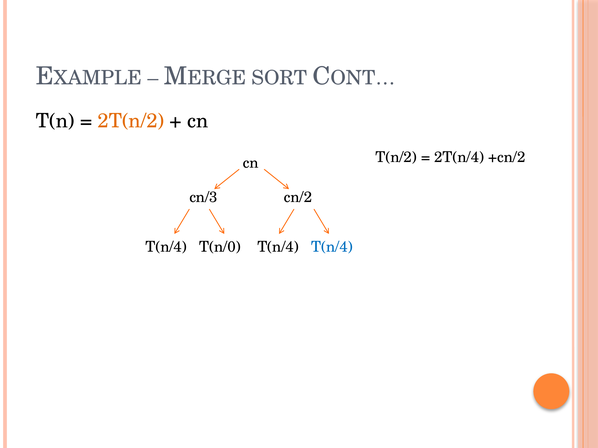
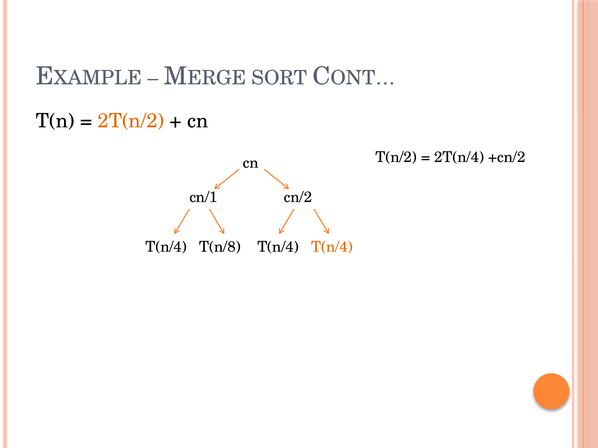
cn/3: cn/3 -> cn/1
T(n/0: T(n/0 -> T(n/8
T(n/4 at (332, 247) colour: blue -> orange
